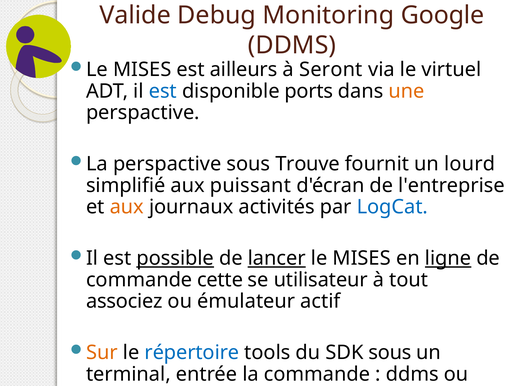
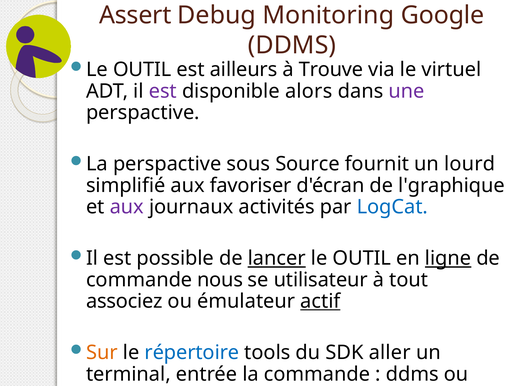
Valide: Valide -> Assert
MISES at (142, 70): MISES -> OUTIL
Seront: Seront -> Trouve
est at (163, 91) colour: blue -> purple
ports: ports -> alors
une colour: orange -> purple
Trouve: Trouve -> Source
puissant: puissant -> favoriser
l'entreprise: l'entreprise -> l'graphique
aux at (127, 207) colour: orange -> purple
possible underline: present -> none
MISES at (362, 259): MISES -> OUTIL
cette: cette -> nous
actif underline: none -> present
SDK sous: sous -> aller
